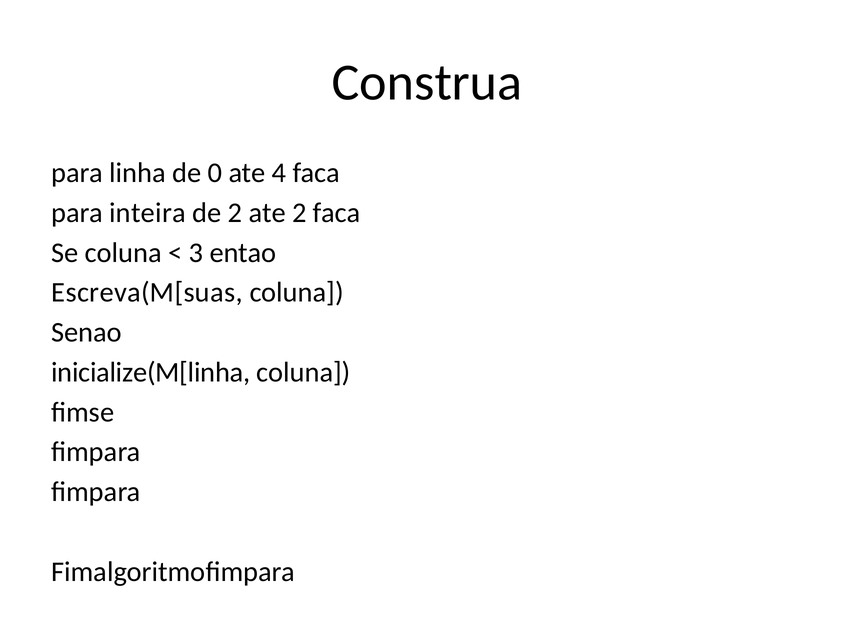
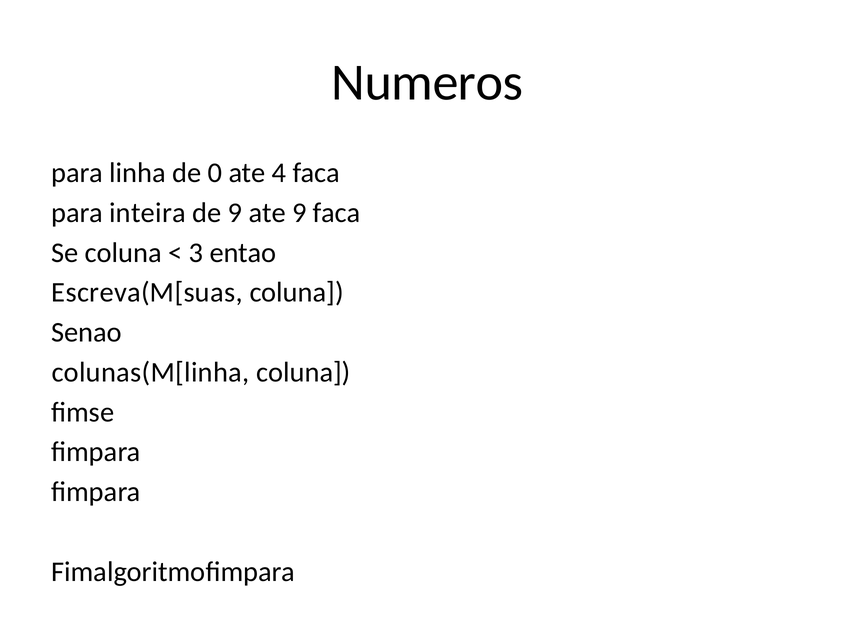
Construa: Construa -> Numeros
de 2: 2 -> 9
ate 2: 2 -> 9
inicialize(M[linha: inicialize(M[linha -> colunas(M[linha
